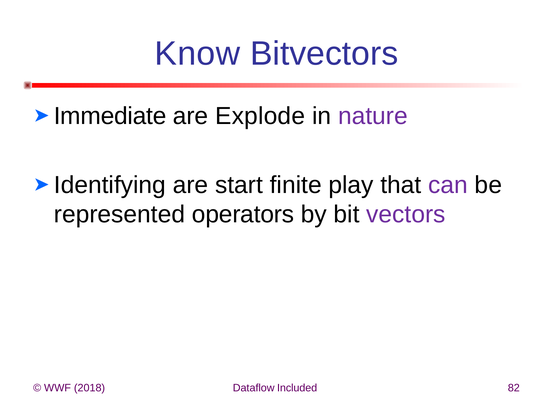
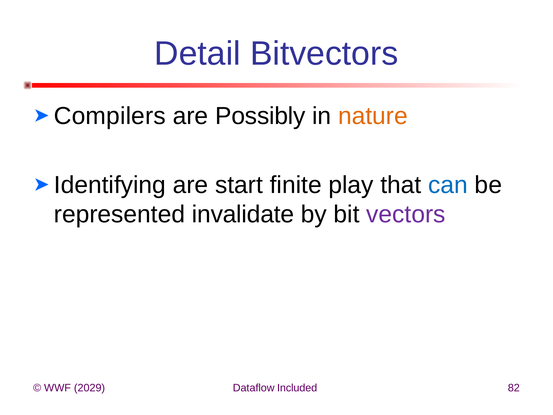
Know: Know -> Detail
Immediate: Immediate -> Compilers
Explode: Explode -> Possibly
nature colour: purple -> orange
can colour: purple -> blue
operators: operators -> invalidate
2018: 2018 -> 2029
